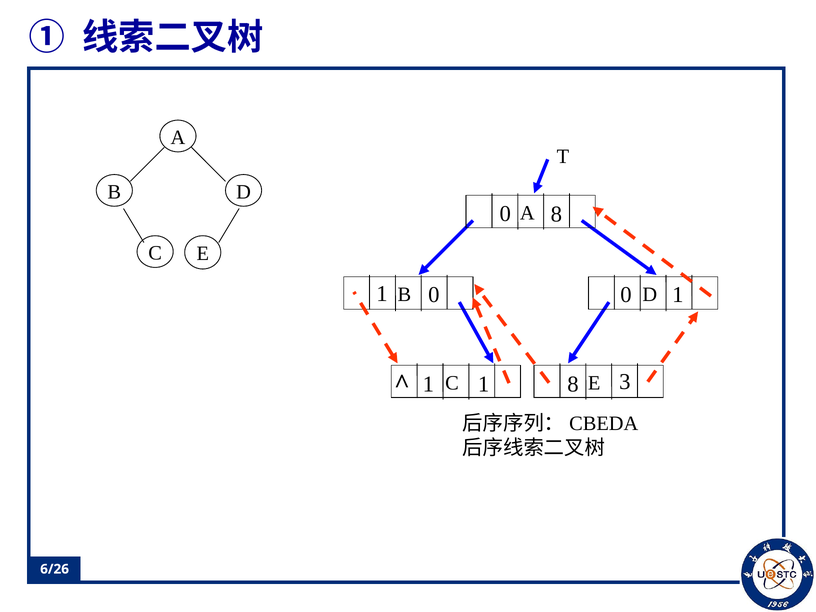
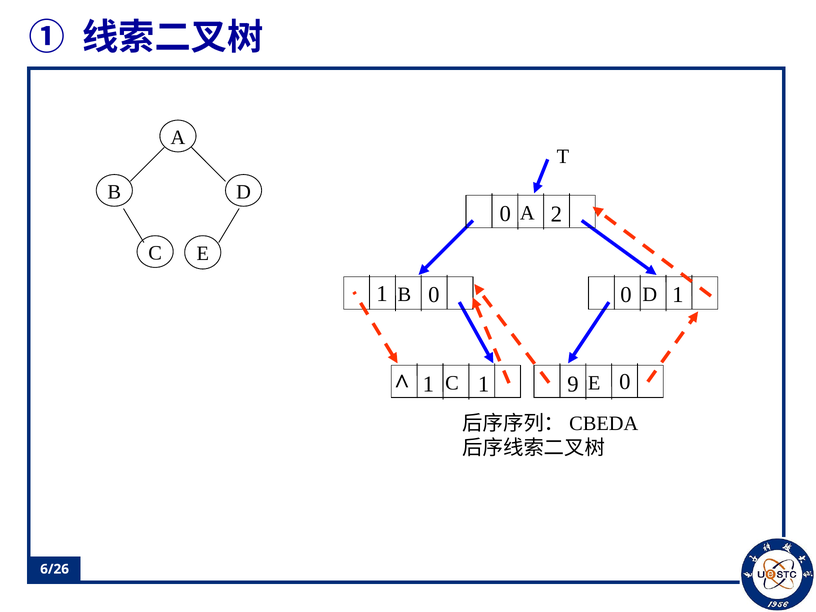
0 8: 8 -> 2
1 8: 8 -> 9
3 at (625, 382): 3 -> 0
